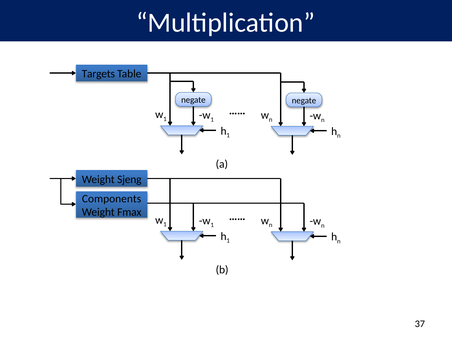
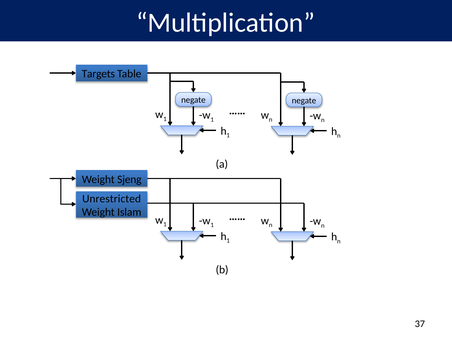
Components: Components -> Unrestricted
Fmax: Fmax -> Islam
